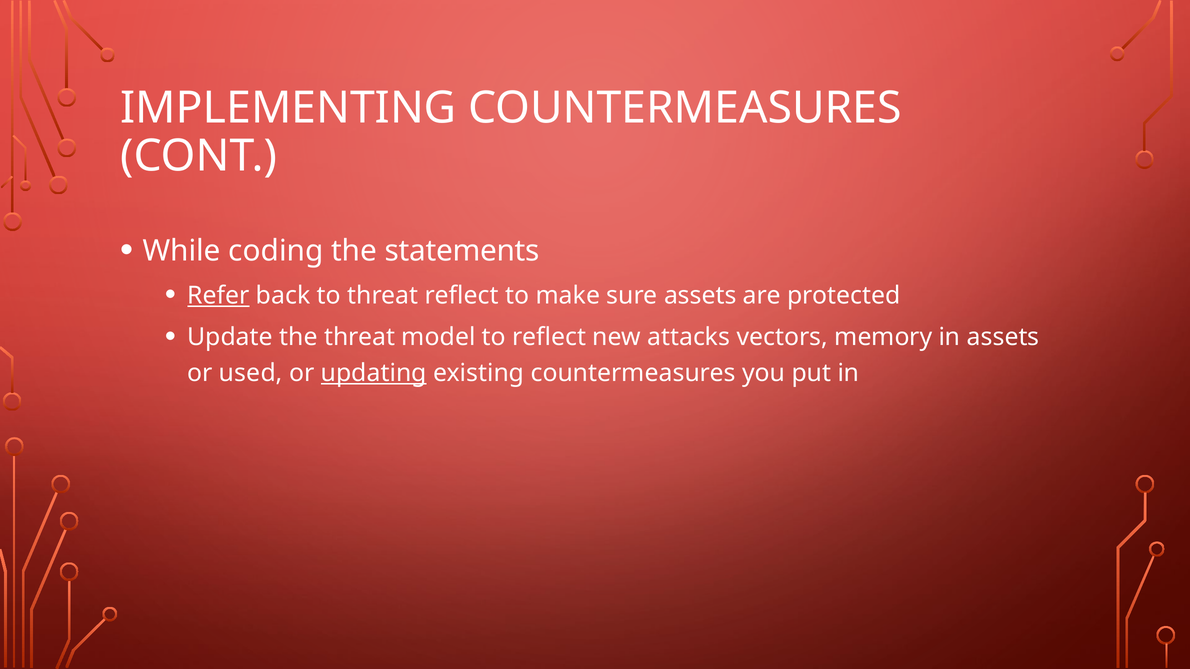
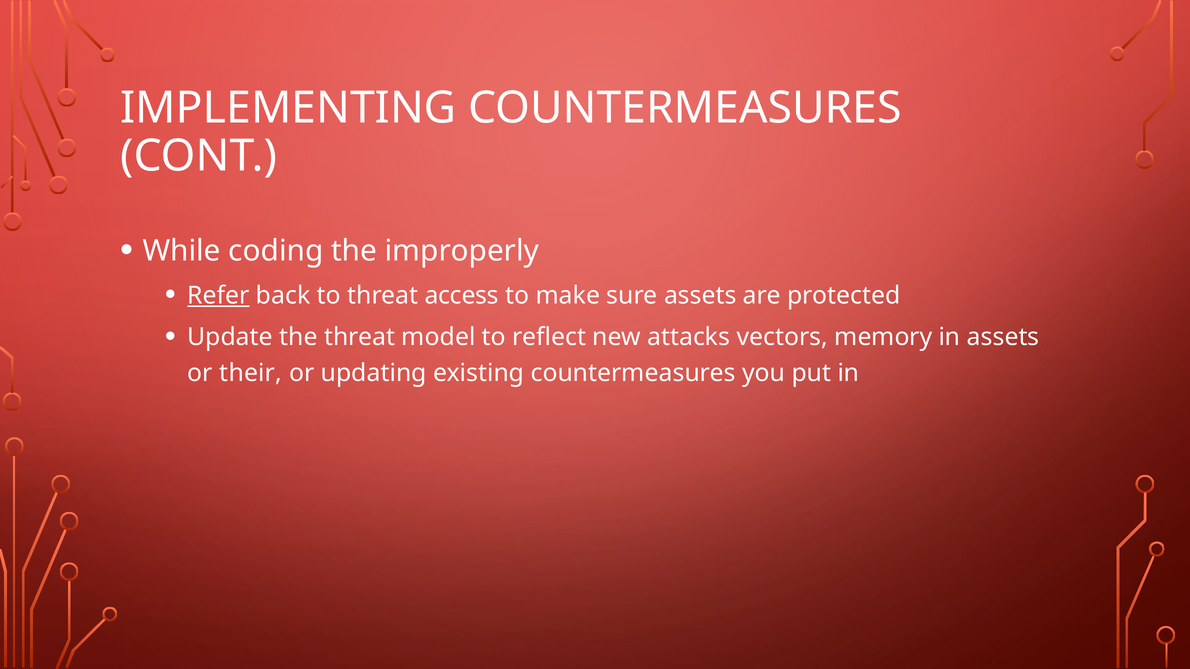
statements: statements -> improperly
threat reflect: reflect -> access
used: used -> their
updating underline: present -> none
